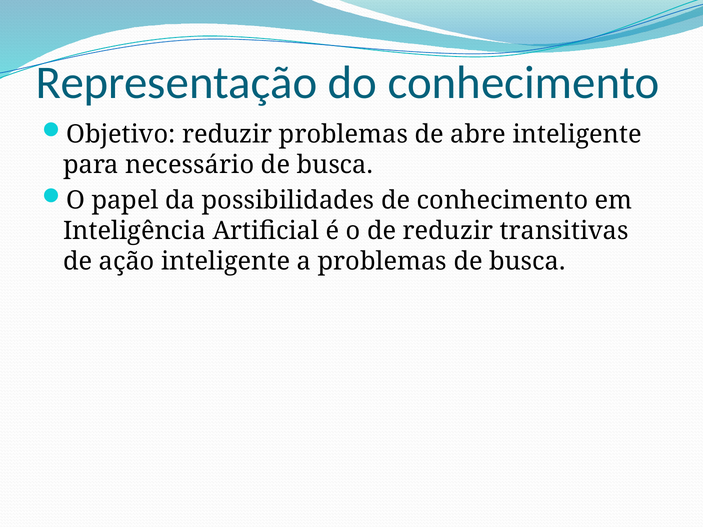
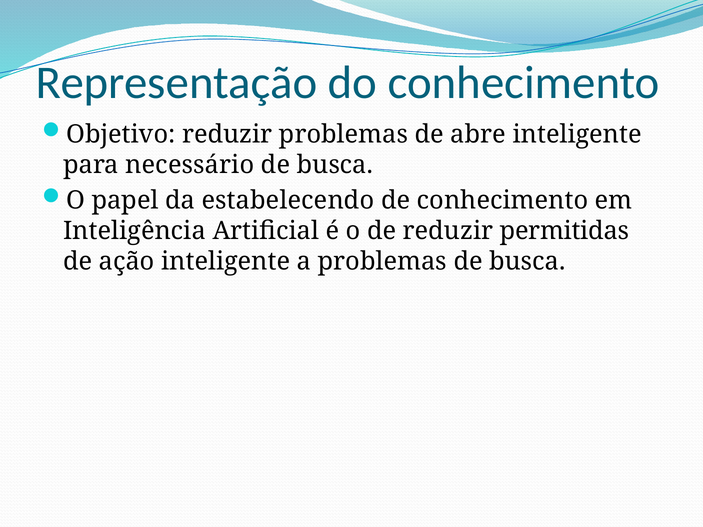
possibilidades: possibilidades -> estabelecendo
transitivas: transitivas -> permitidas
